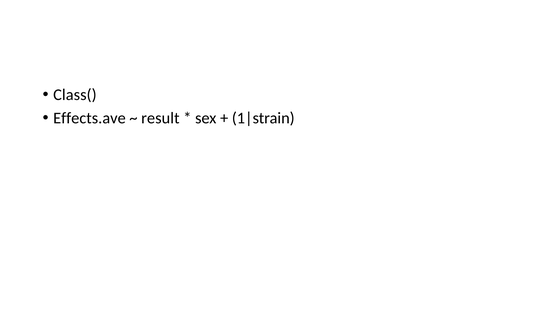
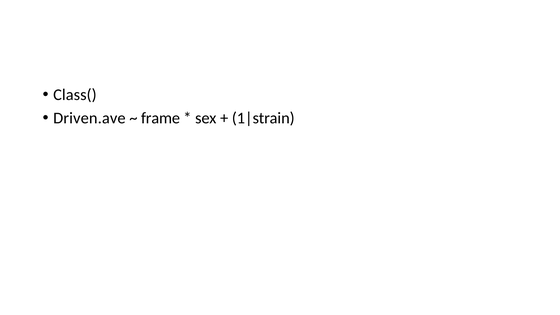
Effects.ave: Effects.ave -> Driven.ave
result: result -> frame
